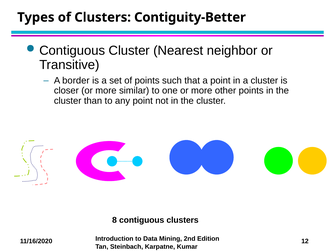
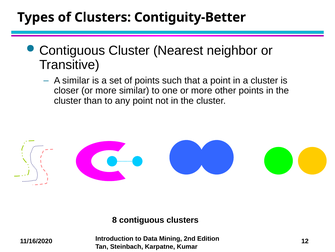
A border: border -> similar
